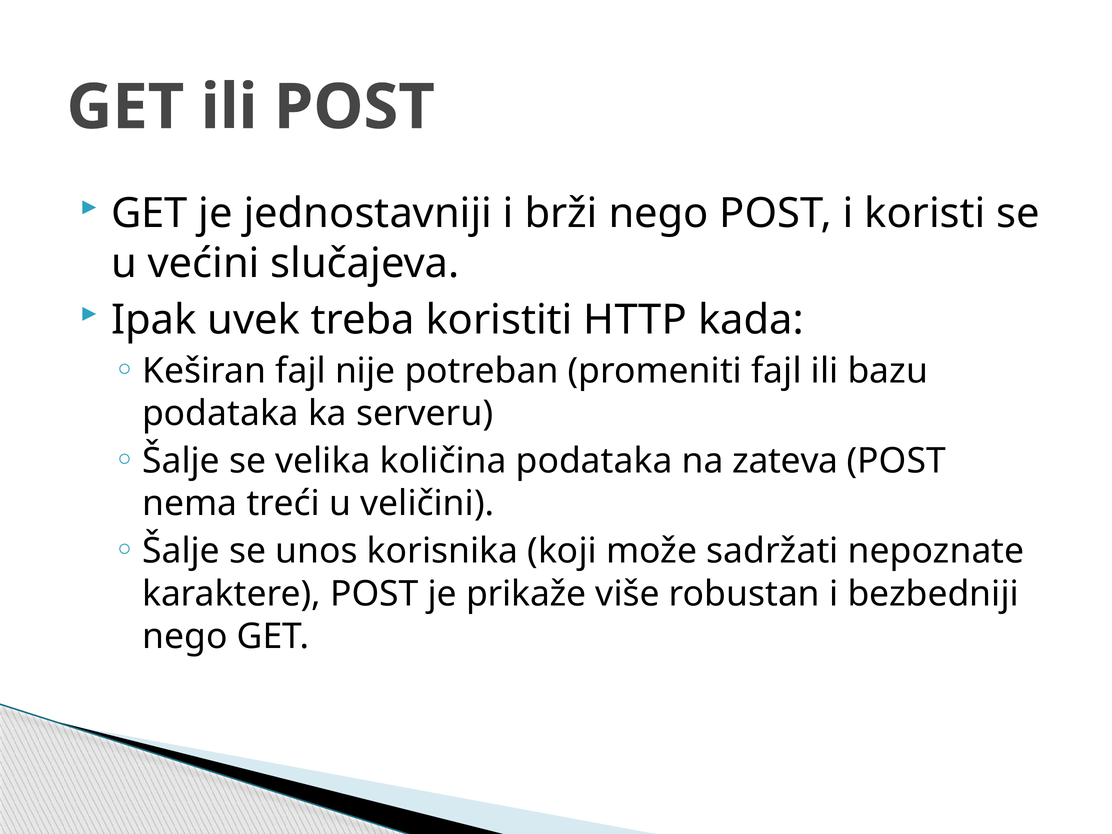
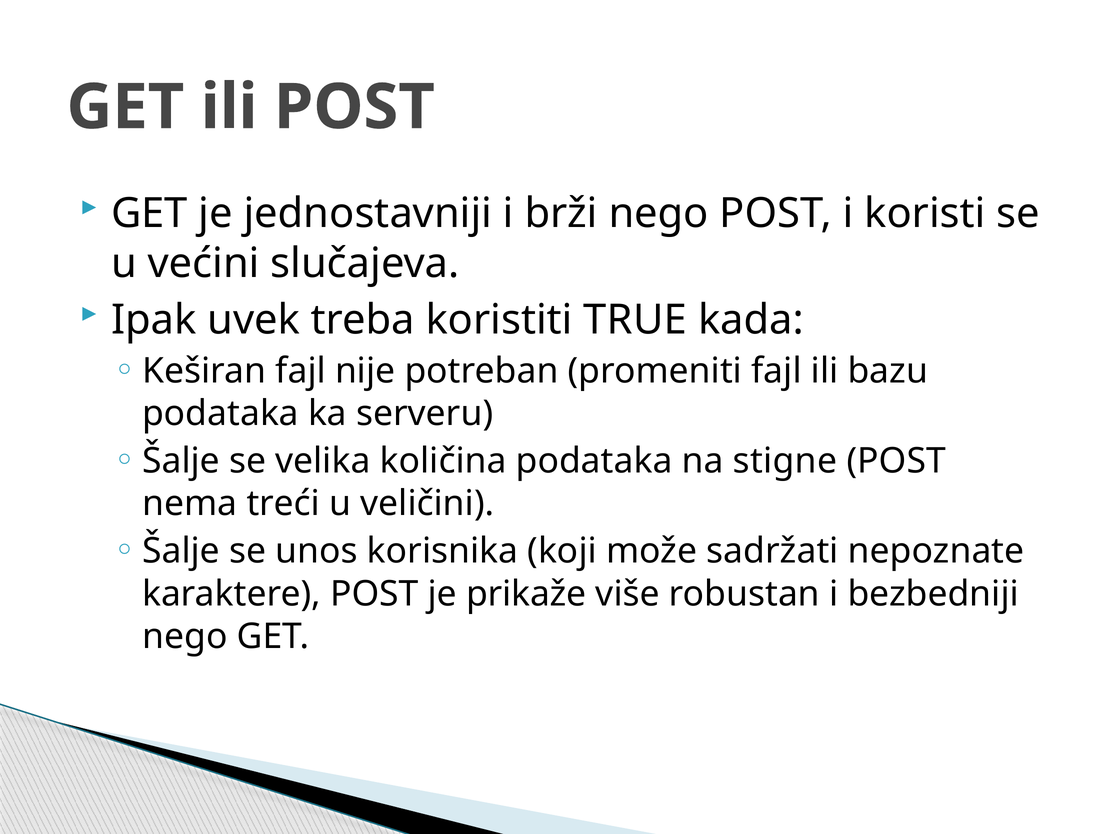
HTTP: HTTP -> TRUE
zateva: zateva -> stigne
